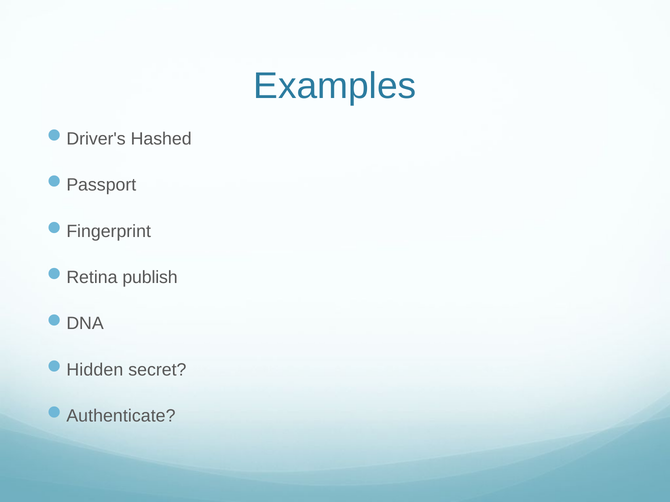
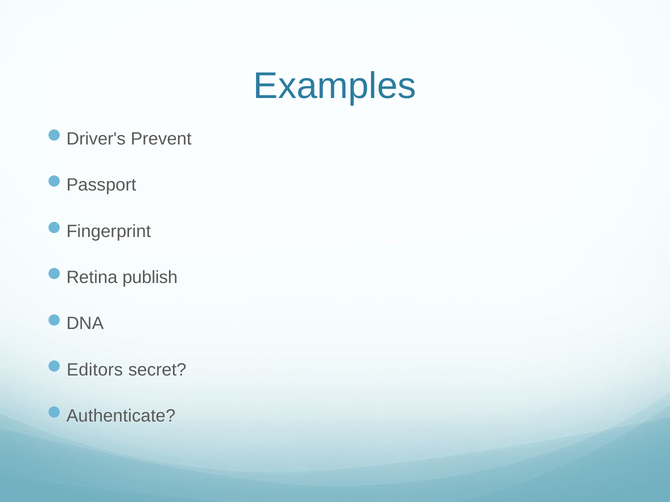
Hashed: Hashed -> Prevent
Hidden: Hidden -> Editors
